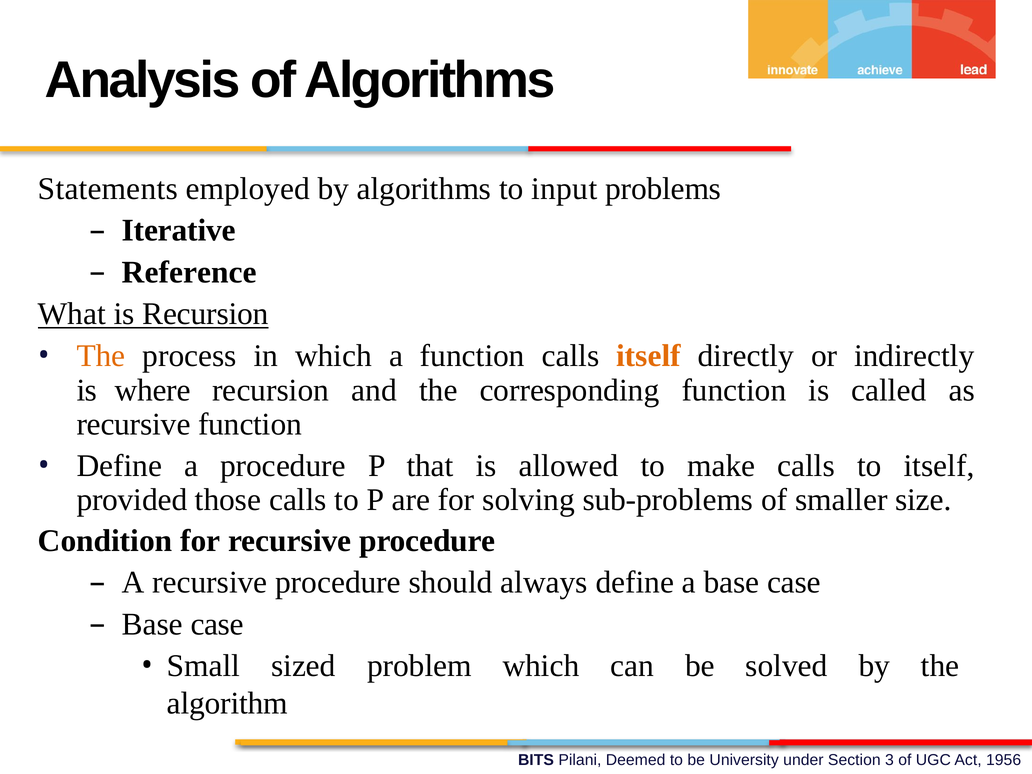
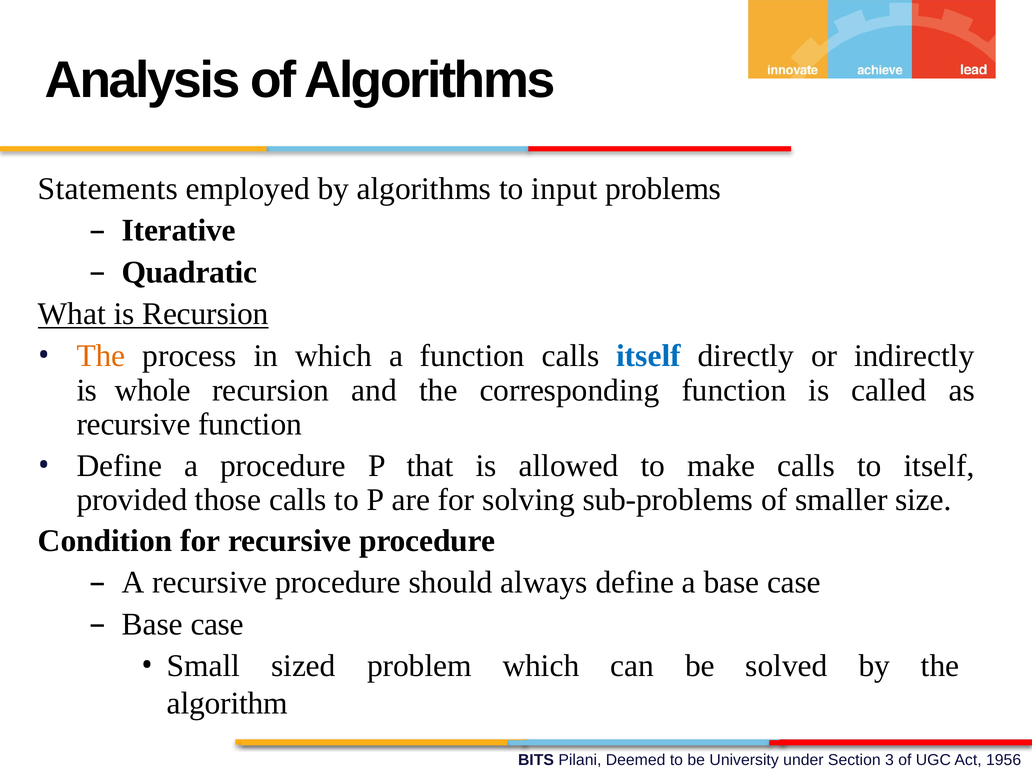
Reference: Reference -> Quadratic
itself at (649, 356) colour: orange -> blue
where: where -> whole
